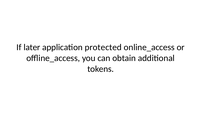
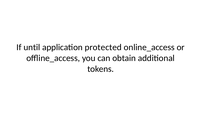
later: later -> until
